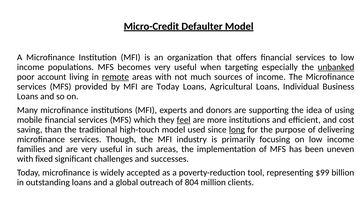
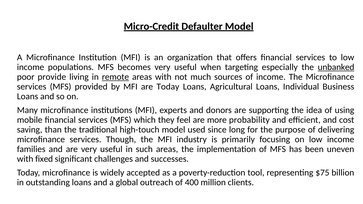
account: account -> provide
feel underline: present -> none
more institutions: institutions -> probability
long underline: present -> none
$99: $99 -> $75
804: 804 -> 400
